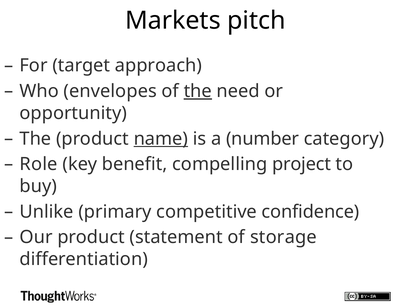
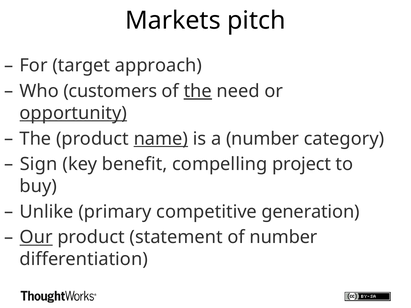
envelopes: envelopes -> customers
opportunity underline: none -> present
Role: Role -> Sign
confidence: confidence -> generation
Our underline: none -> present
of storage: storage -> number
